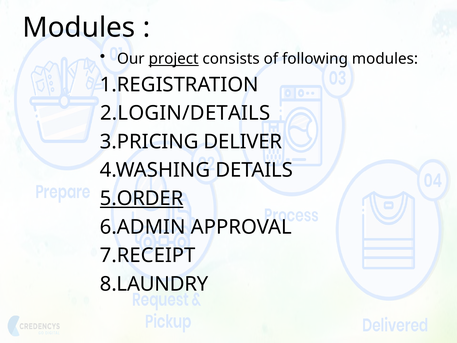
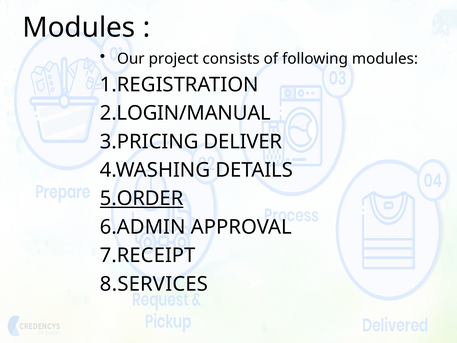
project underline: present -> none
2.LOGIN/DETAILS: 2.LOGIN/DETAILS -> 2.LOGIN/MANUAL
8.LAUNDRY: 8.LAUNDRY -> 8.SERVICES
